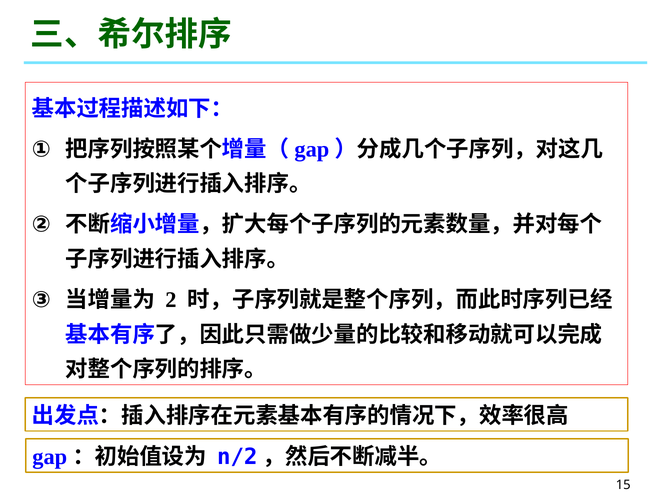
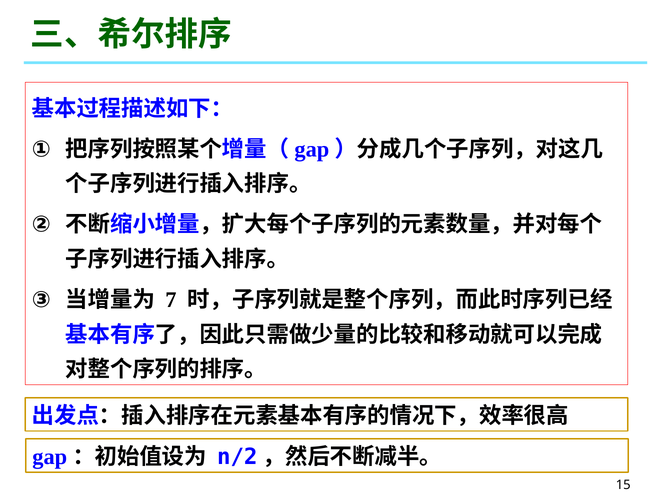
2: 2 -> 7
